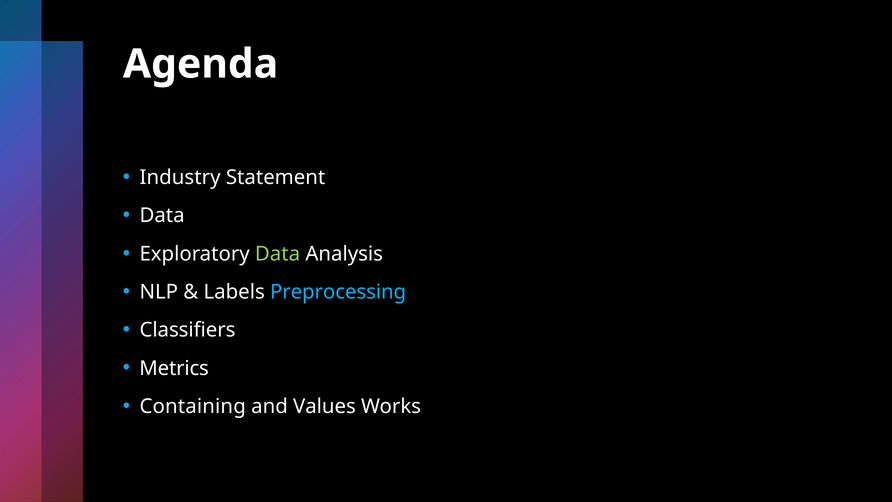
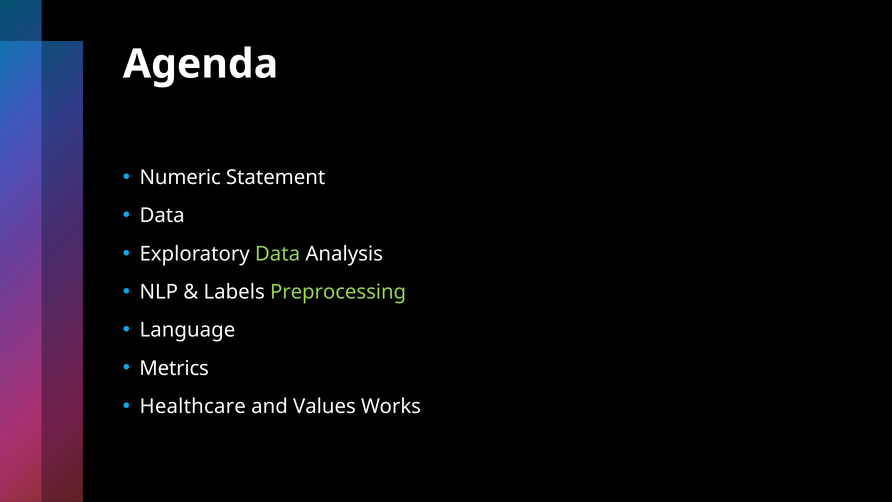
Industry: Industry -> Numeric
Preprocessing colour: light blue -> light green
Classifiers: Classifiers -> Language
Containing: Containing -> Healthcare
